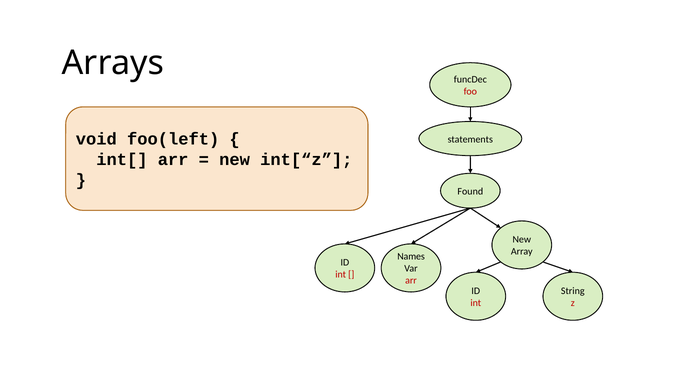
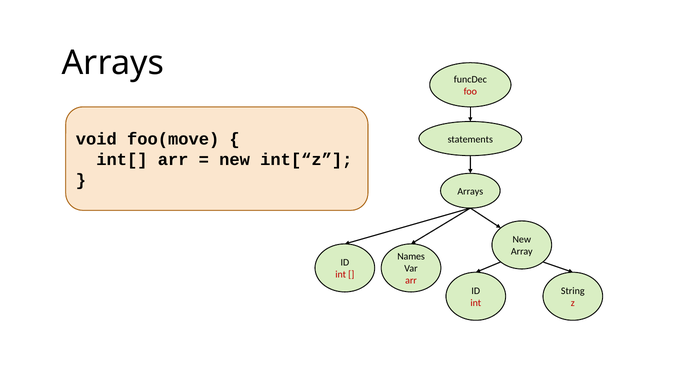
foo(left: foo(left -> foo(move
Found at (470, 191): Found -> Arrays
